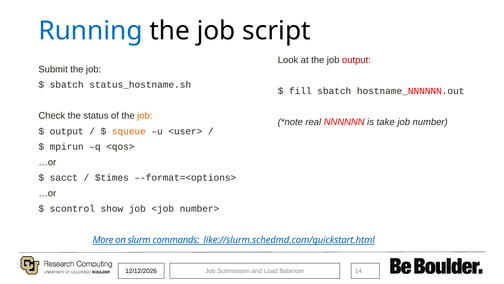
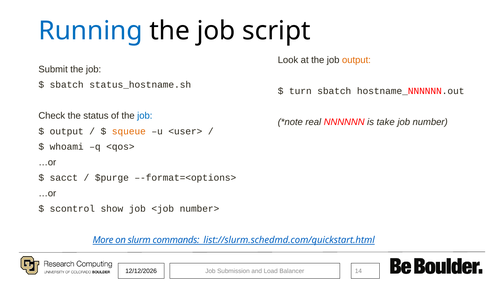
output at (356, 60) colour: red -> orange
fill: fill -> turn
job at (145, 116) colour: orange -> blue
mpirun: mpirun -> whoami
$times: $times -> $purge
like://slurm.schedmd.com/quickstart.html: like://slurm.schedmd.com/quickstart.html -> list://slurm.schedmd.com/quickstart.html
